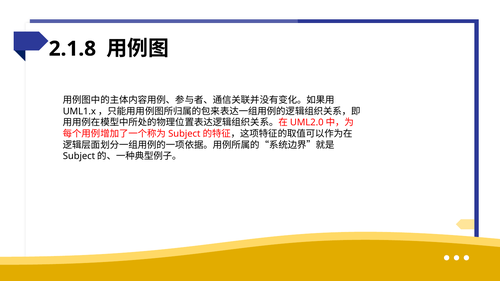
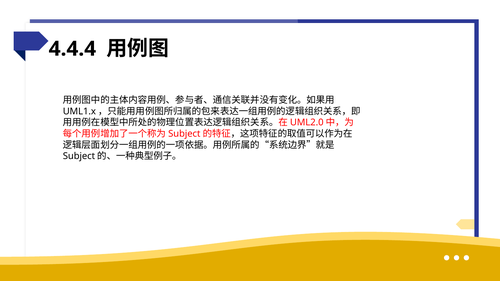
2.1.8: 2.1.8 -> 4.4.4
